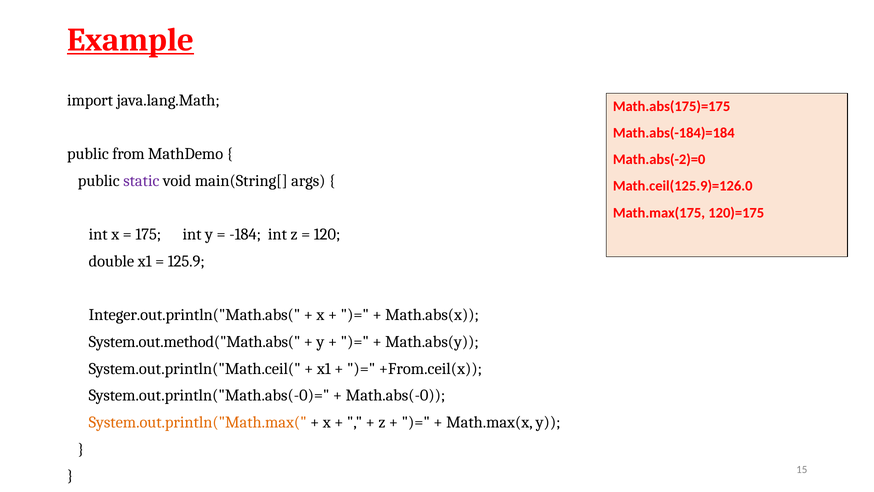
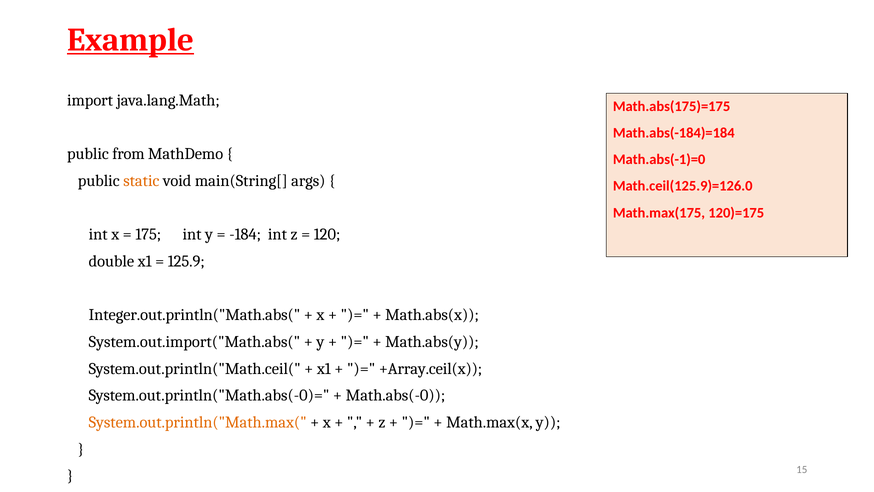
Math.abs(-2)=0: Math.abs(-2)=0 -> Math.abs(-1)=0
static colour: purple -> orange
System.out.method("Math.abs(: System.out.method("Math.abs( -> System.out.import("Math.abs(
+From.ceil(x: +From.ceil(x -> +Array.ceil(x
